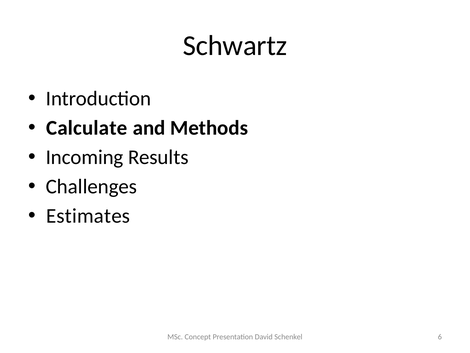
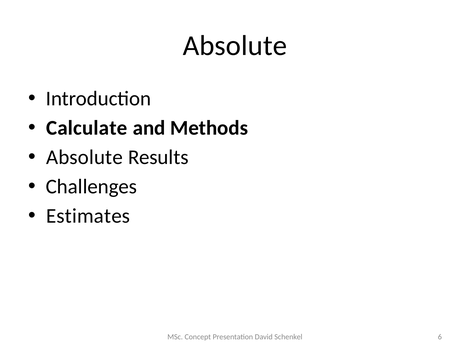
Schwartz at (235, 45): Schwartz -> Absolute
Incoming at (85, 157): Incoming -> Absolute
